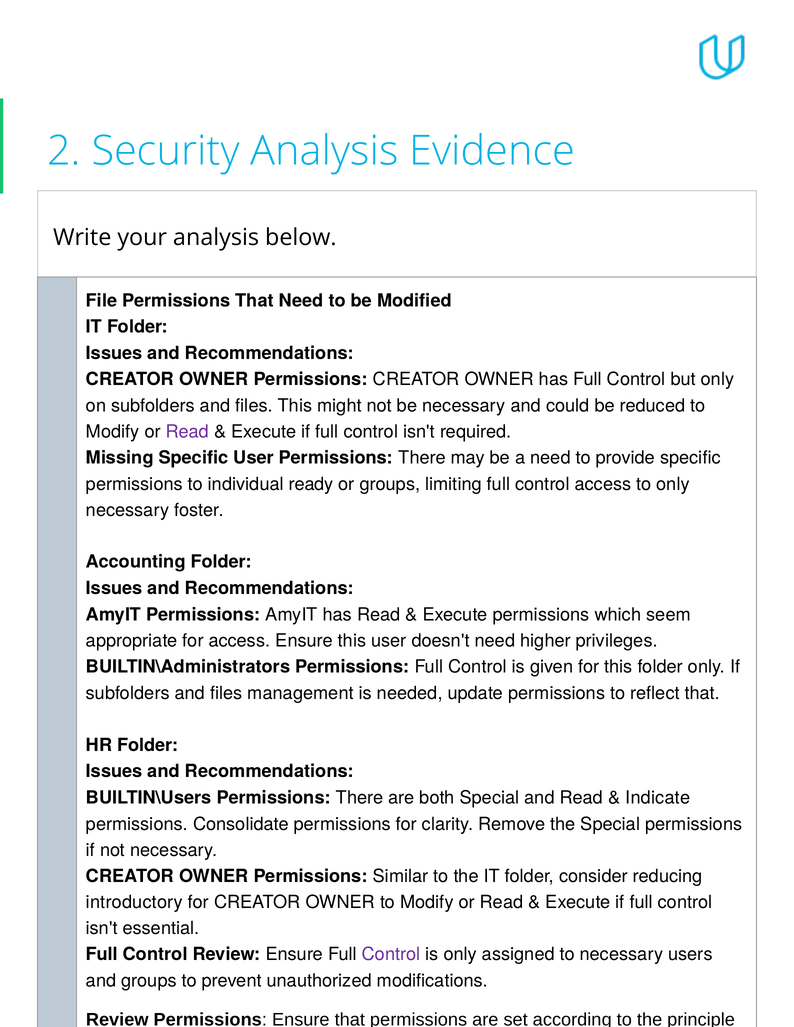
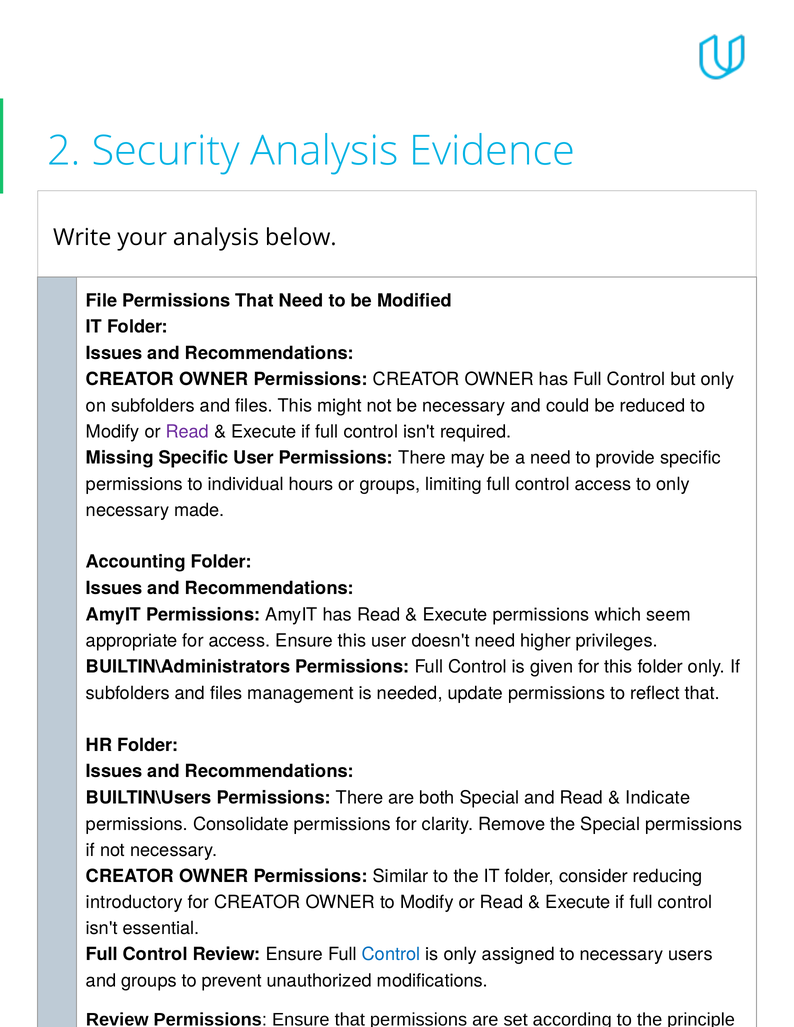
ready: ready -> hours
foster: foster -> made
Control at (391, 955) colour: purple -> blue
